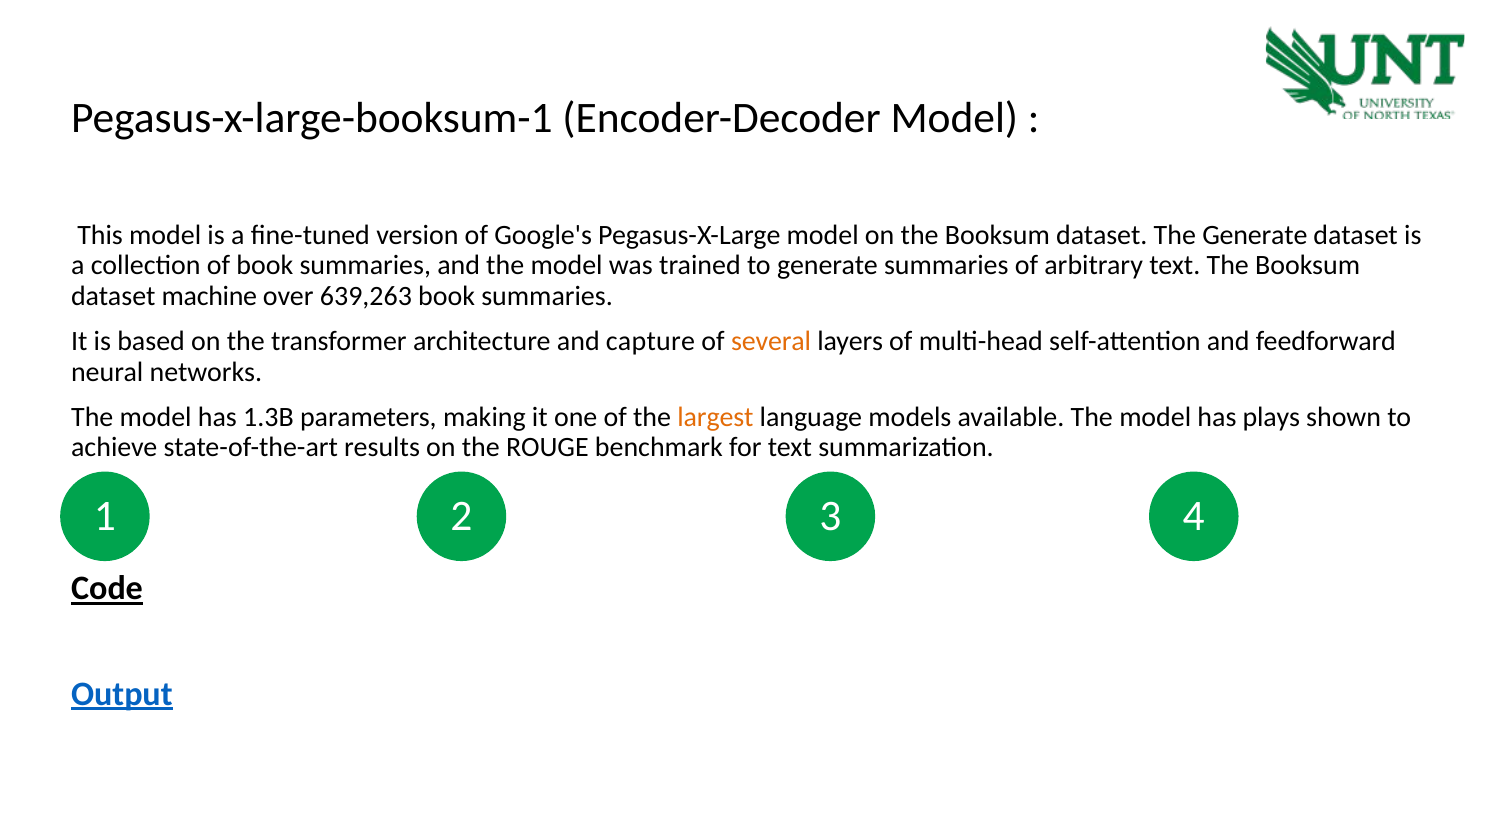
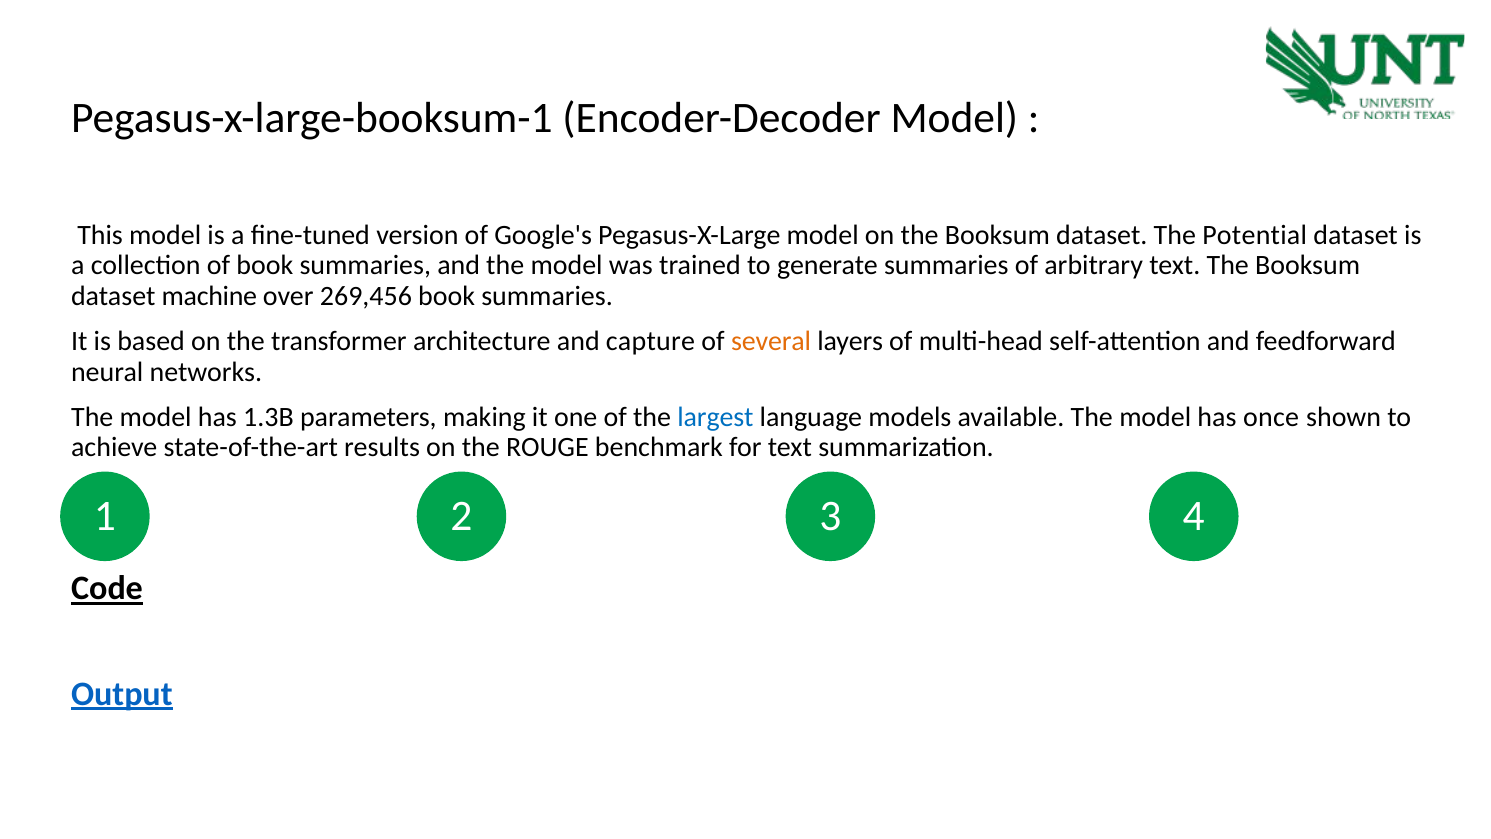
The Generate: Generate -> Potential
639,263: 639,263 -> 269,456
largest colour: orange -> blue
plays: plays -> once
